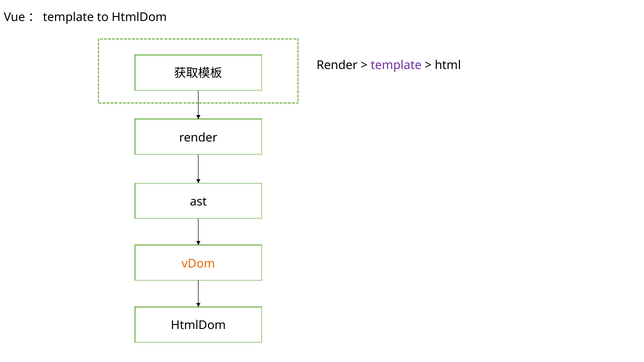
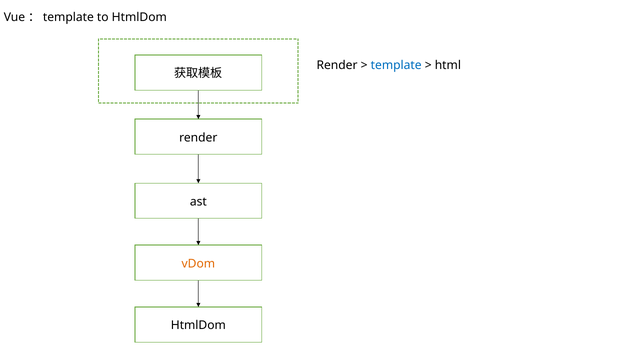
template colour: purple -> blue
